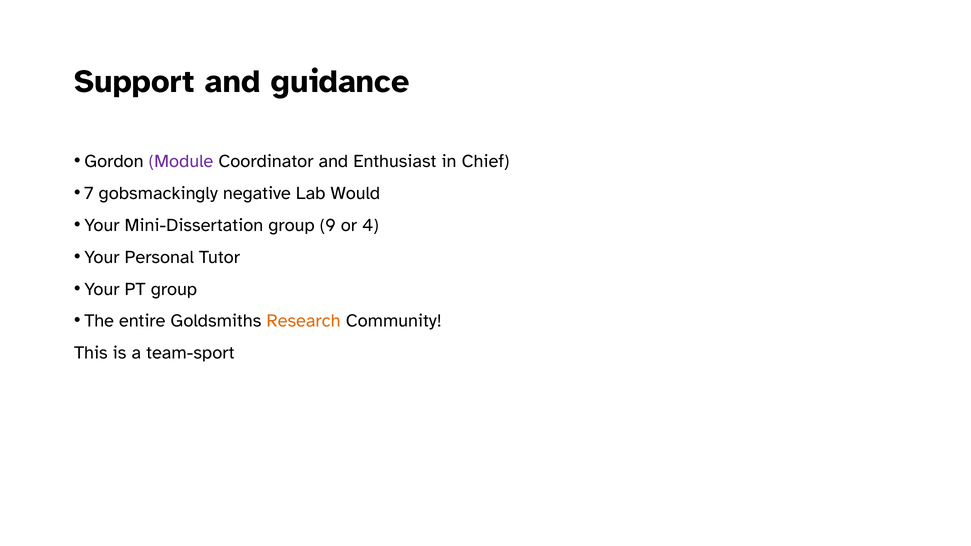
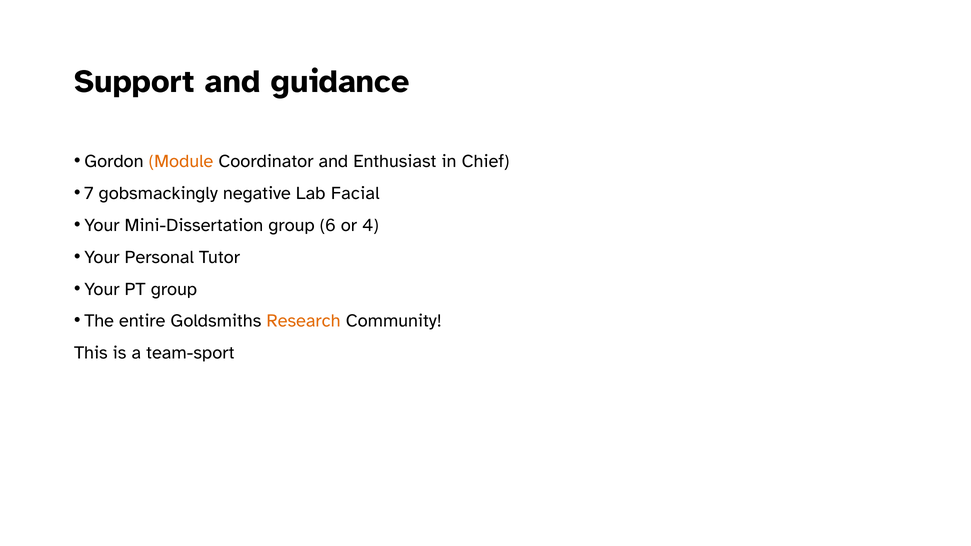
Module colour: purple -> orange
Would: Would -> Facial
9: 9 -> 6
